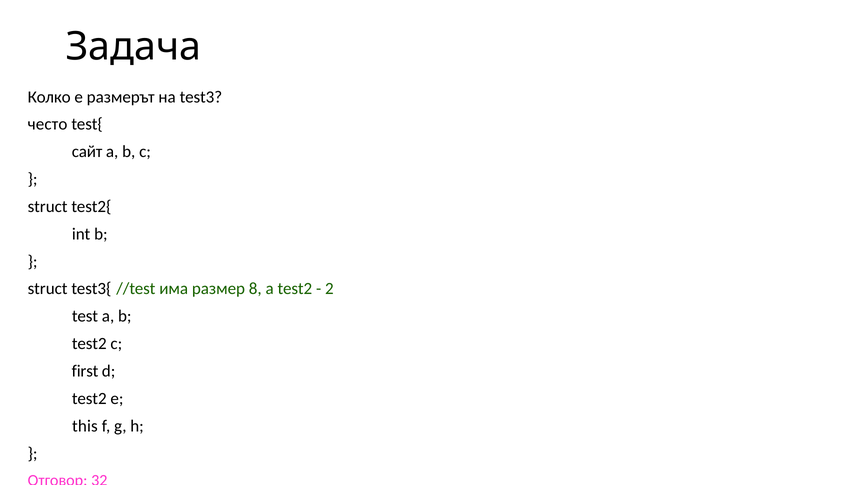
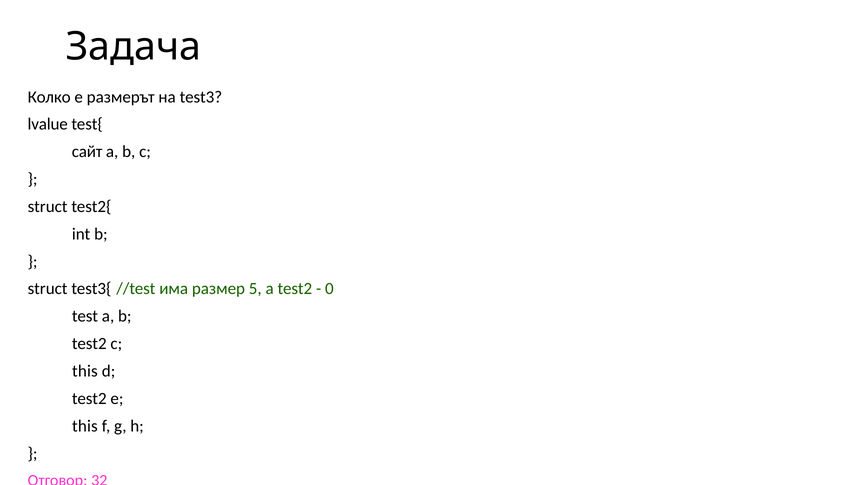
често: често -> lvalue
8: 8 -> 5
2: 2 -> 0
first at (85, 371): first -> this
